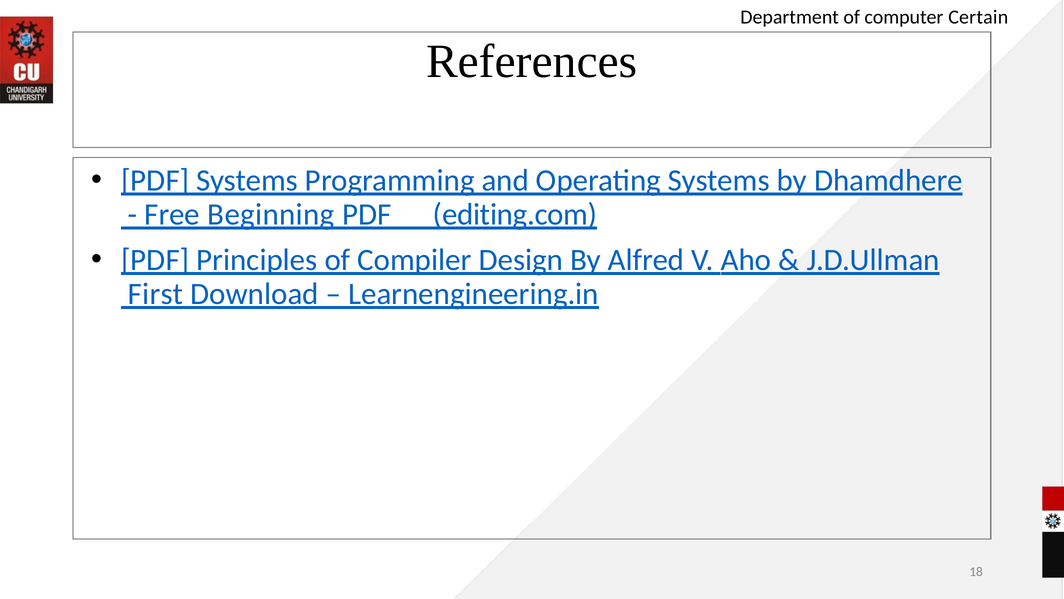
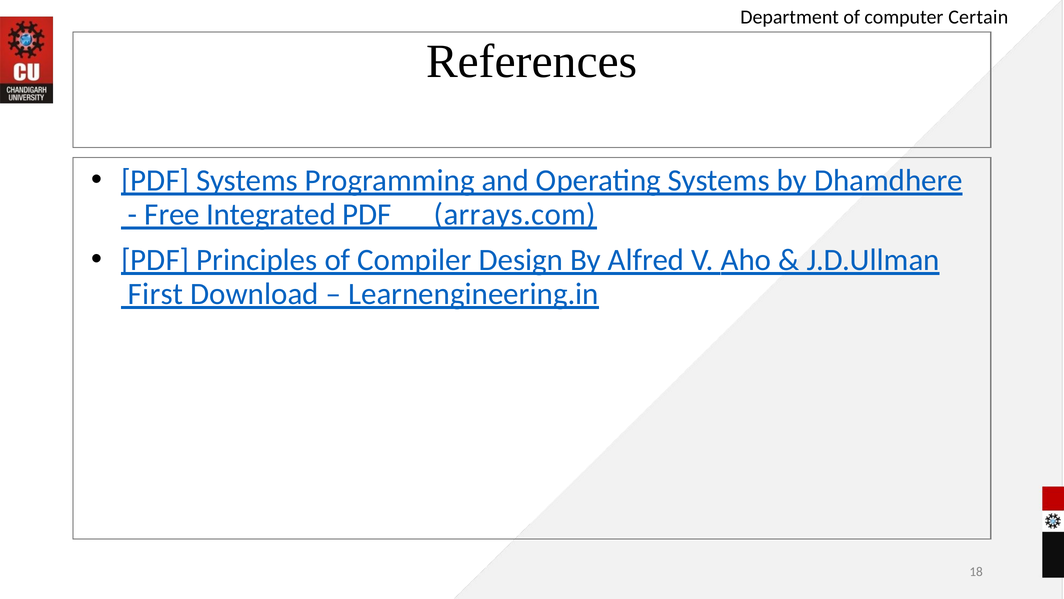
Beginning: Beginning -> Integrated
editing.com: editing.com -> arrays.com
